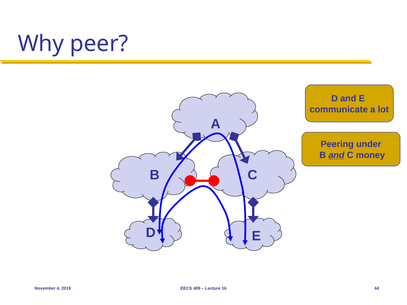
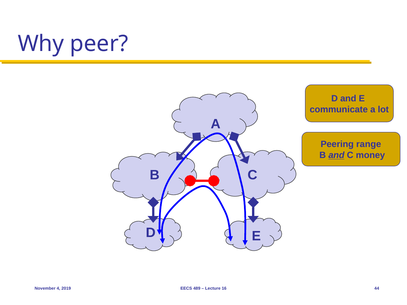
under: under -> range
